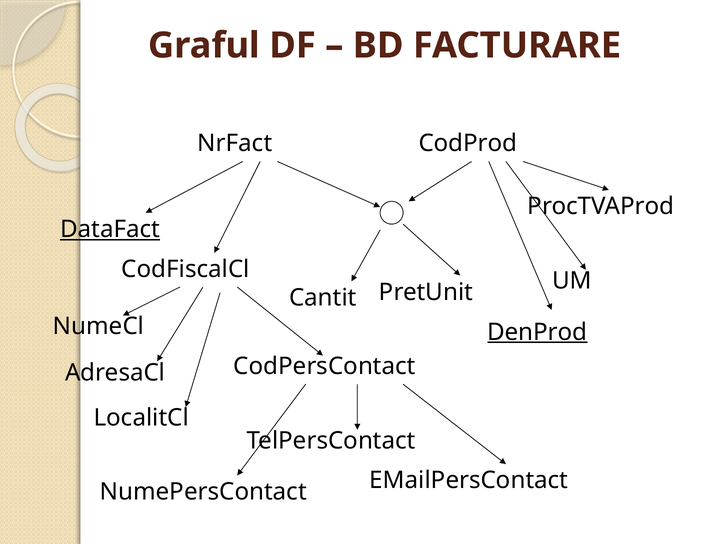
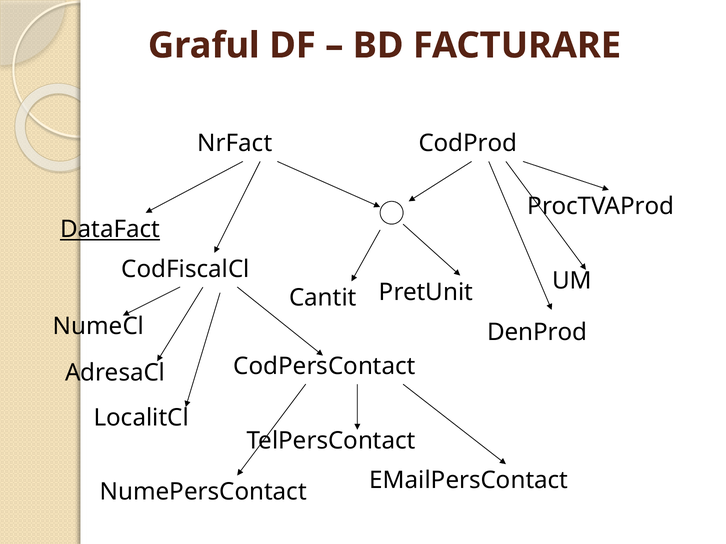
DenProd underline: present -> none
